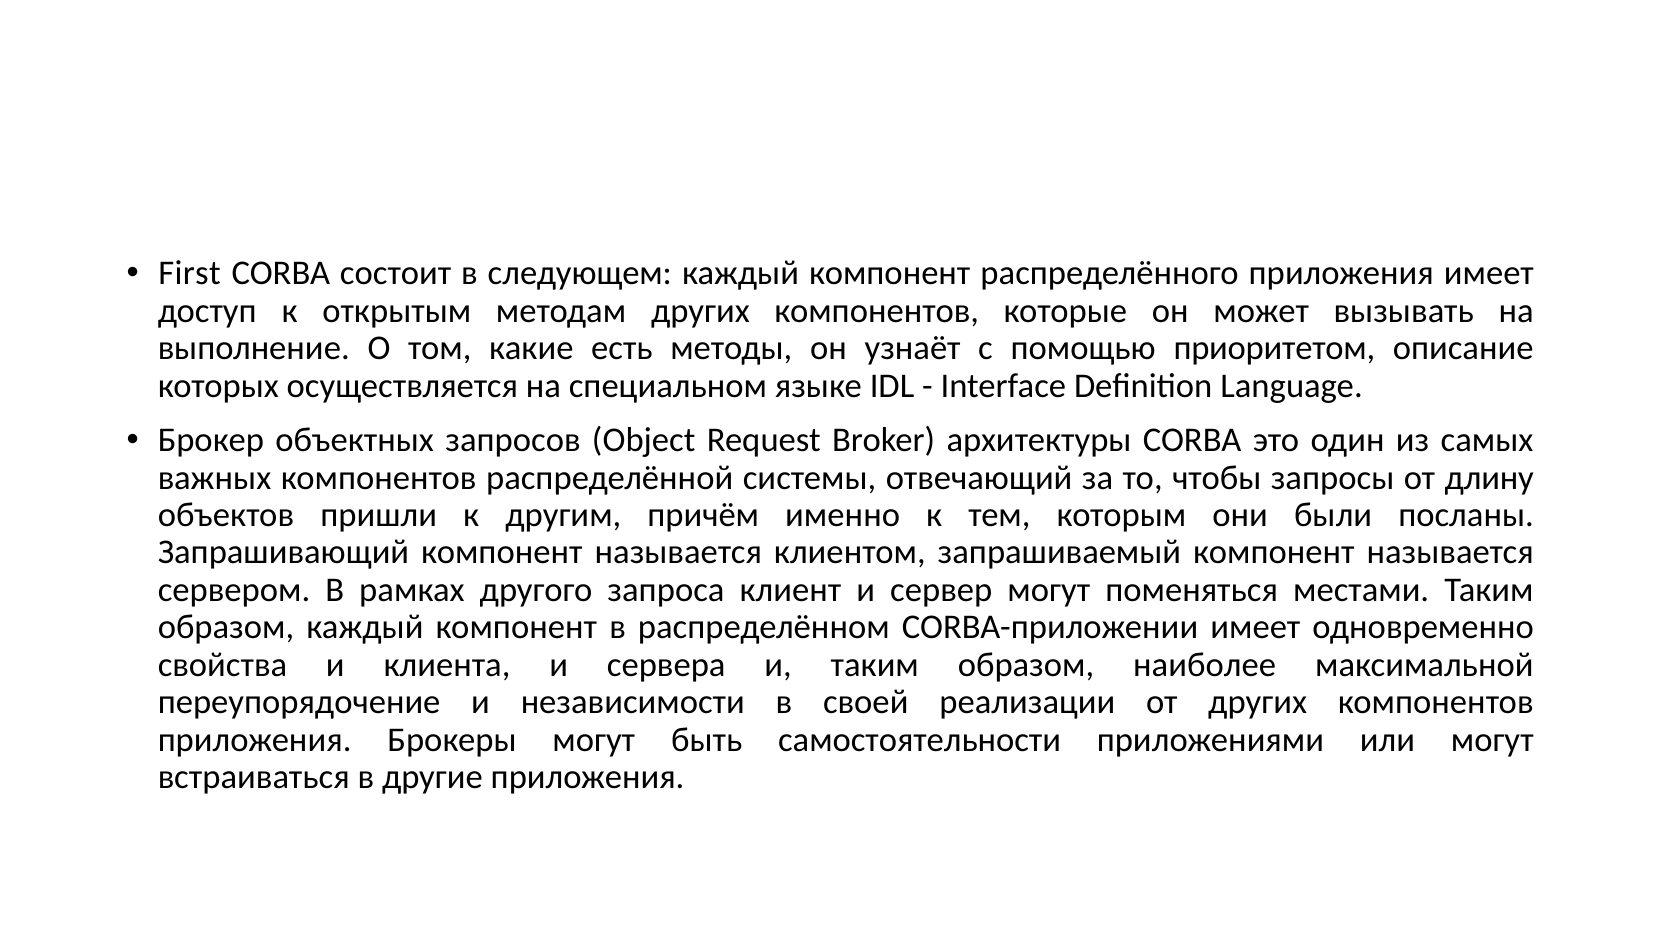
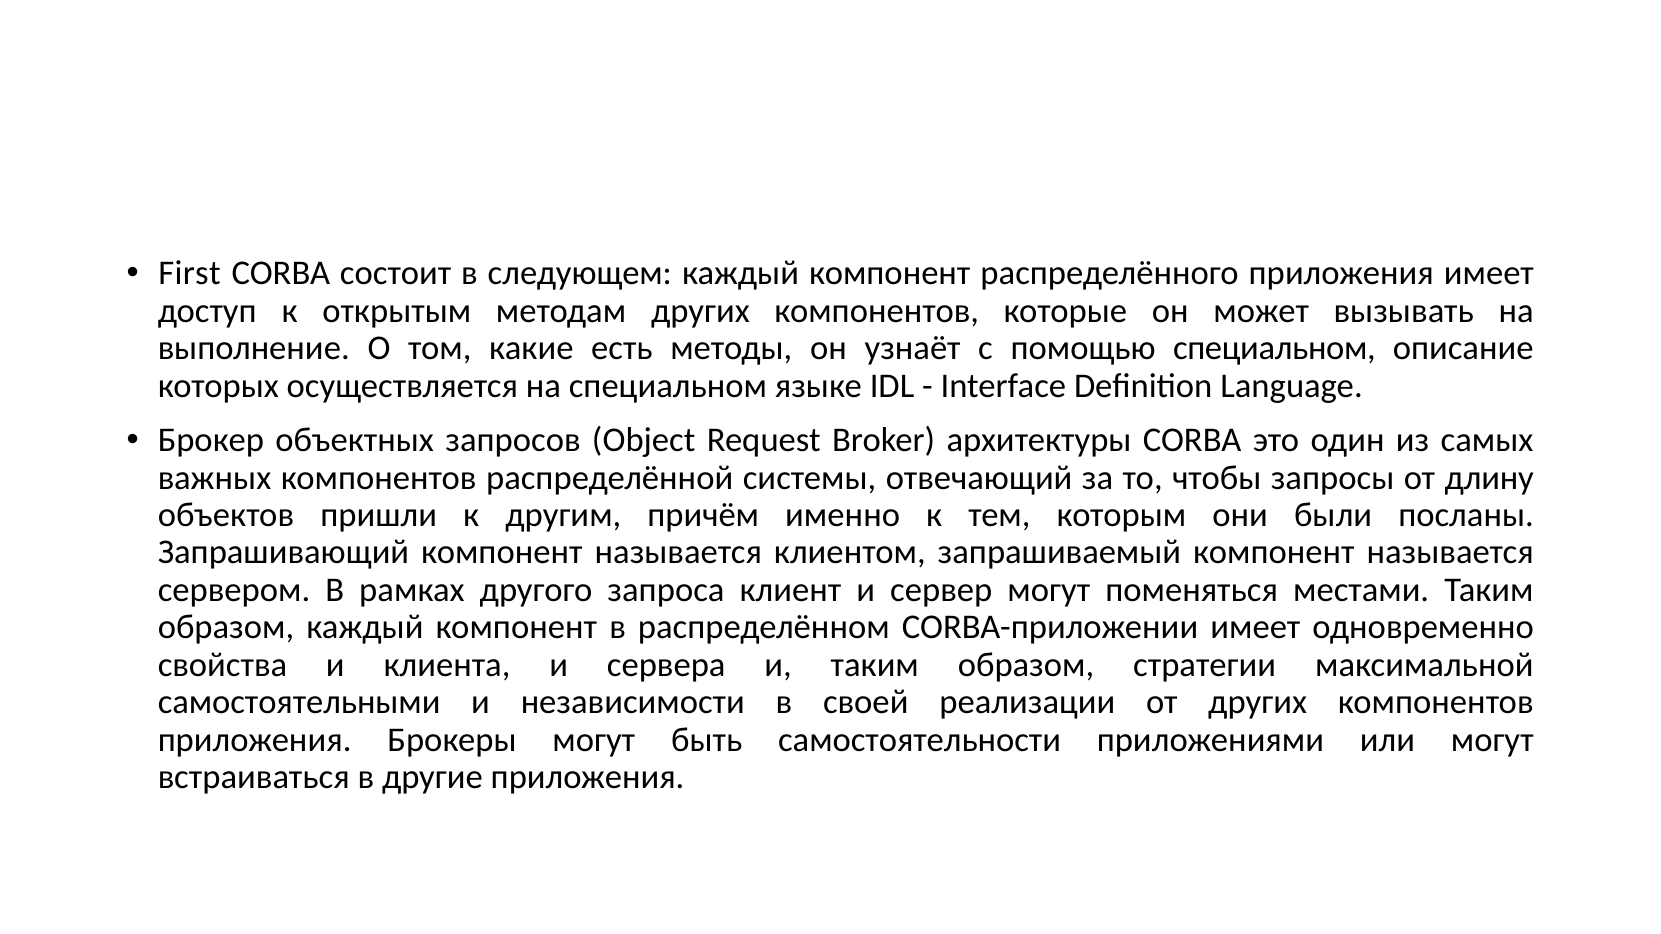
помощью приоритетом: приоритетом -> специальном
наиболее: наиболее -> стратегии
переупорядочение: переупорядочение -> самостоятельными
